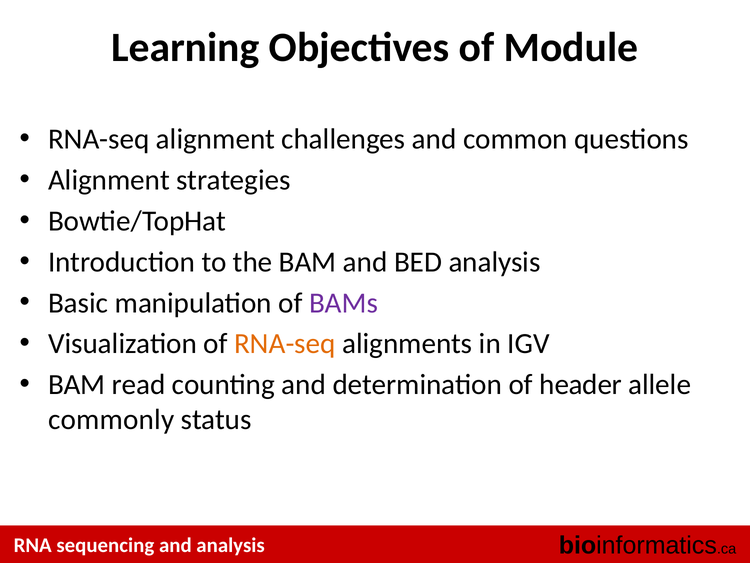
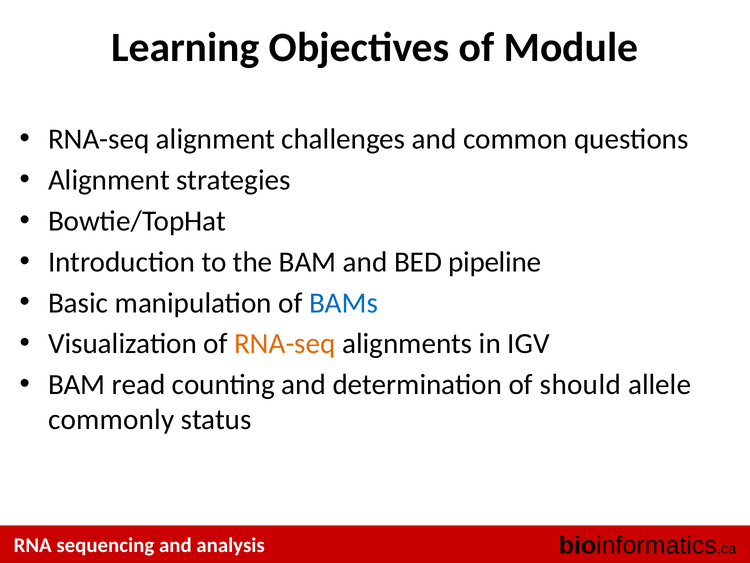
BED analysis: analysis -> pipeline
BAMs colour: purple -> blue
header: header -> should
